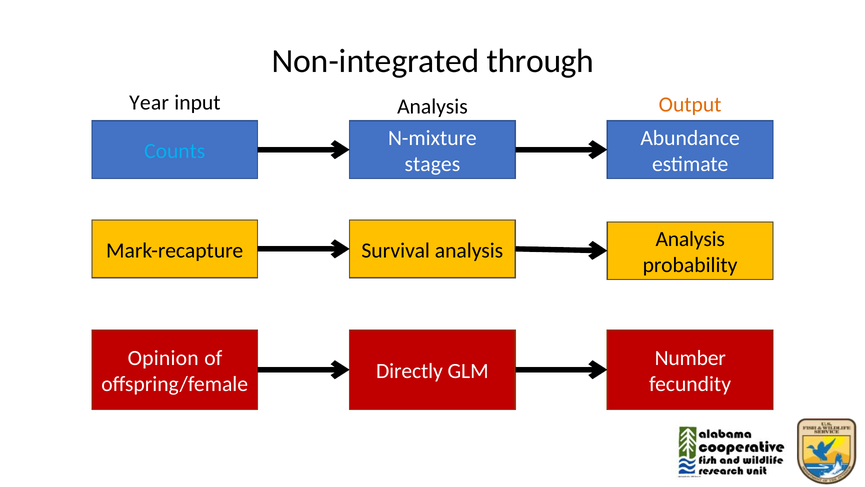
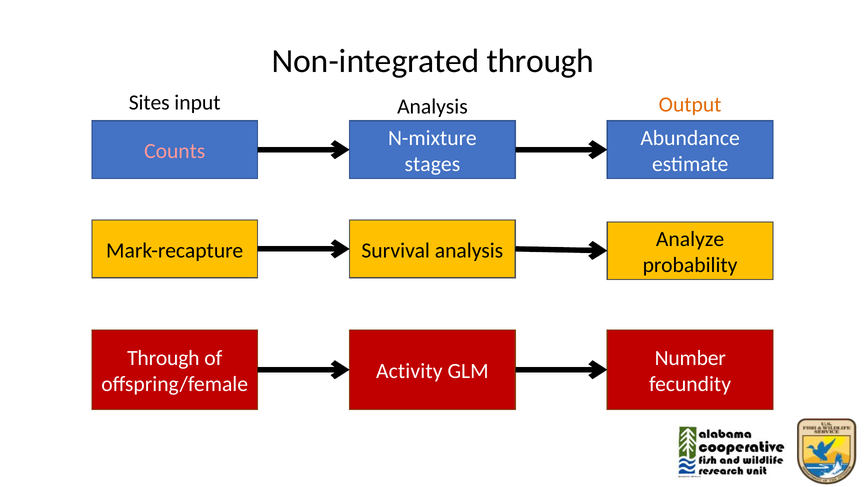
Year: Year -> Sites
Counts colour: light blue -> pink
Analysis at (690, 239): Analysis -> Analyze
Opinion at (163, 358): Opinion -> Through
Directly: Directly -> Activity
